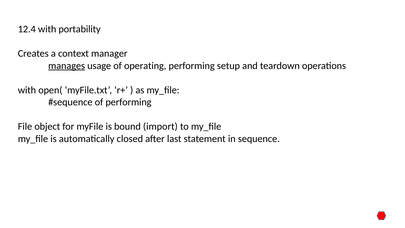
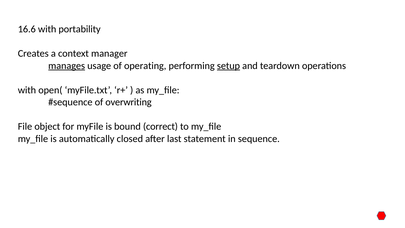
12.4: 12.4 -> 16.6
setup underline: none -> present
of performing: performing -> overwriting
import: import -> correct
